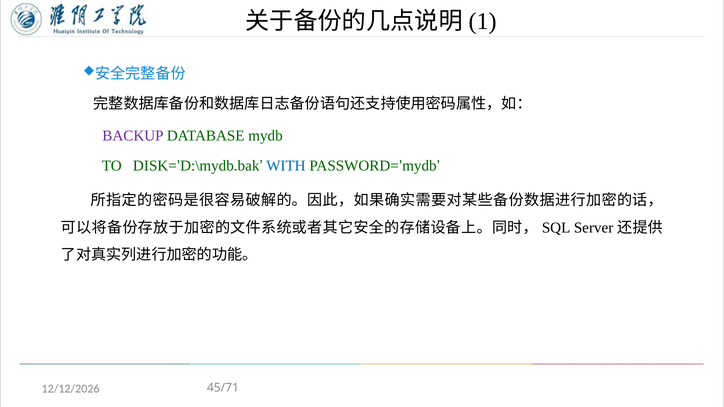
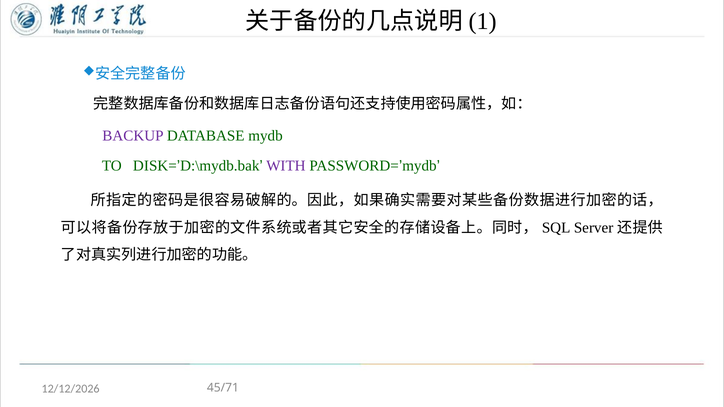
WITH colour: blue -> purple
